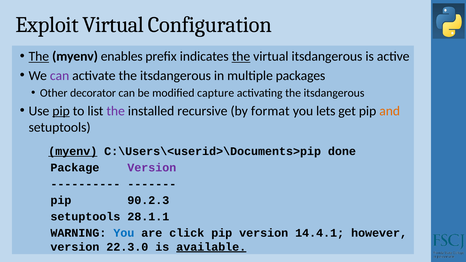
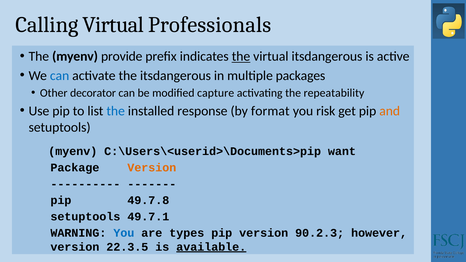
Exploit: Exploit -> Calling
Configuration: Configuration -> Professionals
The at (39, 57) underline: present -> none
enables: enables -> provide
can at (60, 76) colour: purple -> blue
activating the itsdangerous: itsdangerous -> repeatability
pip at (61, 111) underline: present -> none
the at (116, 111) colour: purple -> blue
recursive: recursive -> response
lets: lets -> risk
myenv at (73, 151) underline: present -> none
done: done -> want
Version at (152, 168) colour: purple -> orange
90.2.3: 90.2.3 -> 49.7.8
28.1.1: 28.1.1 -> 49.7.1
click: click -> types
14.4.1: 14.4.1 -> 90.2.3
22.3.0: 22.3.0 -> 22.3.5
